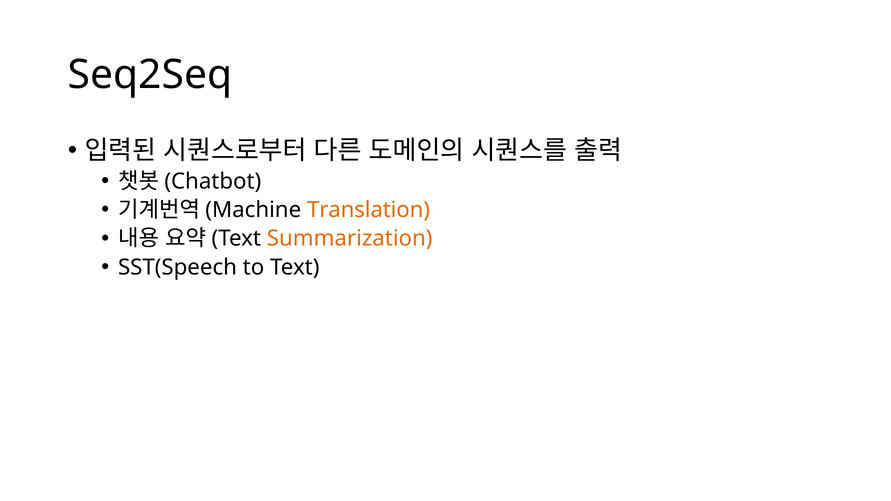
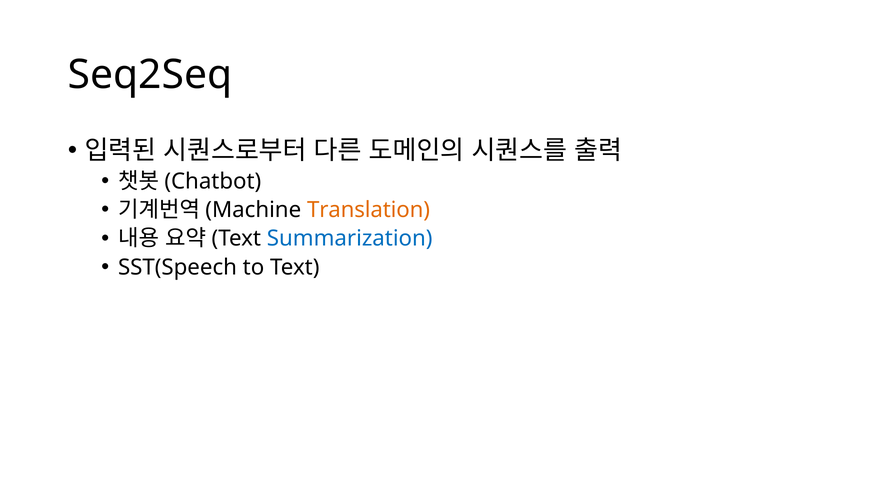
Summarization colour: orange -> blue
